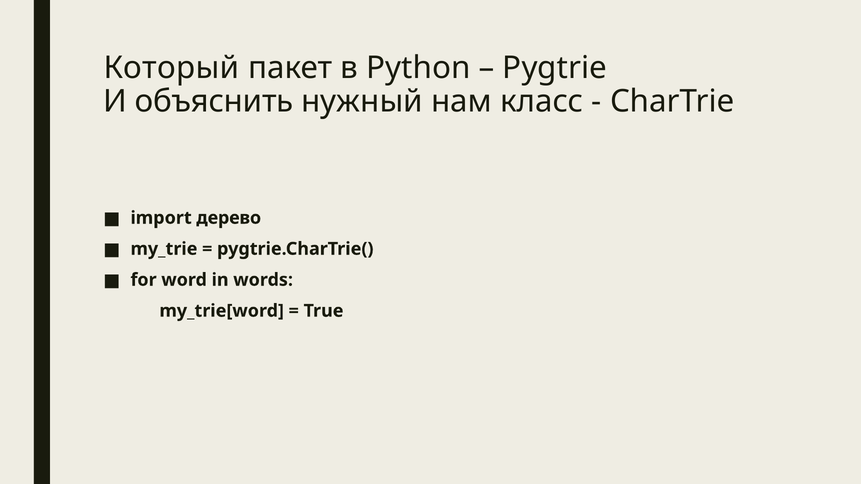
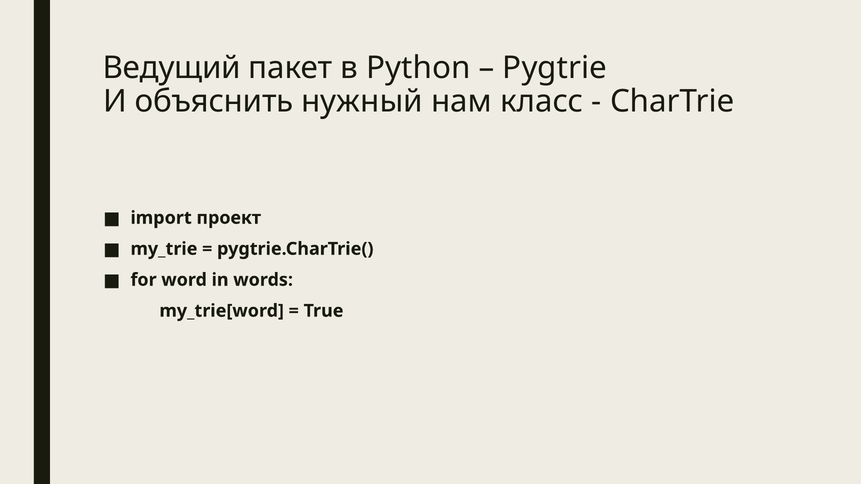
Который: Который -> Ведущий
дерево: дерево -> проект
